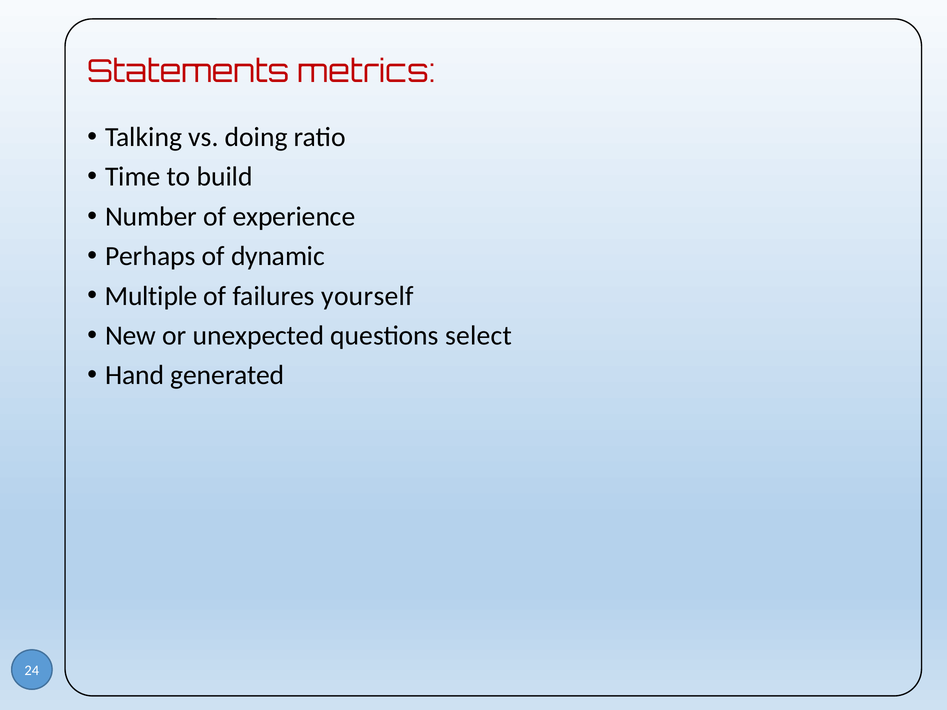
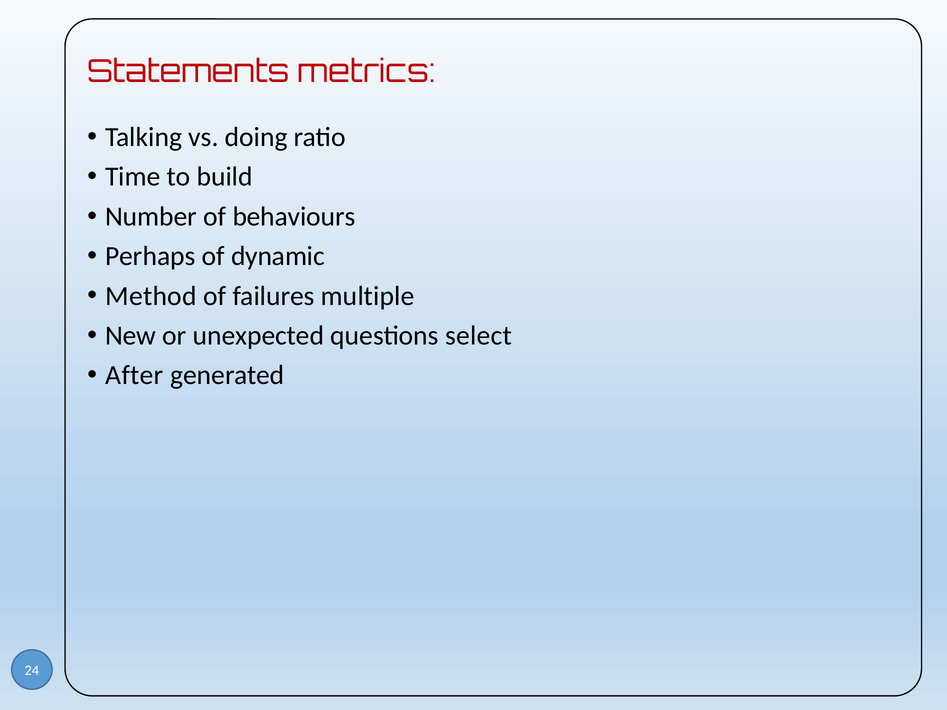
experience: experience -> behaviours
Multiple: Multiple -> Method
yourself: yourself -> multiple
Hand: Hand -> After
